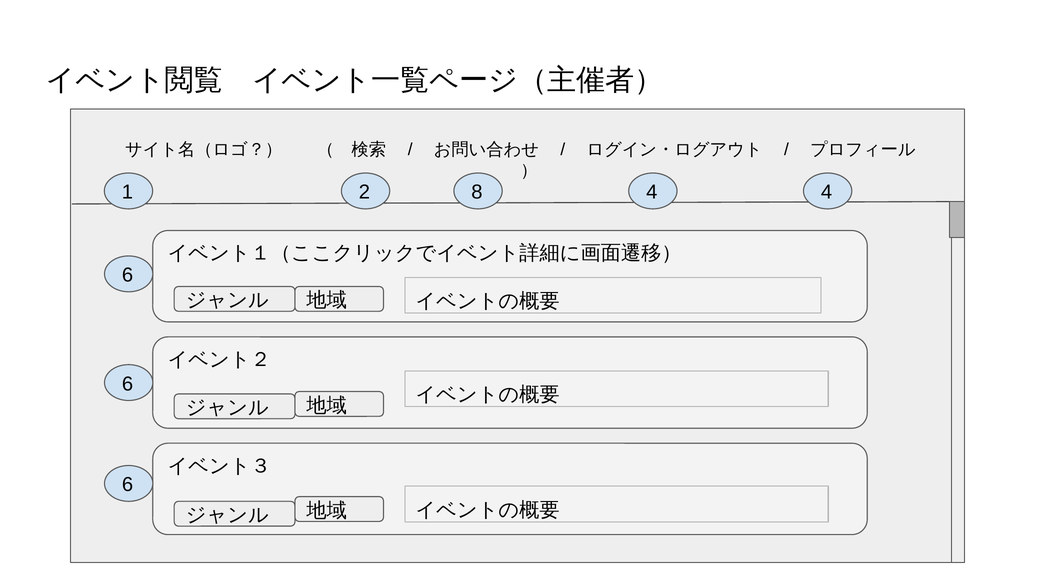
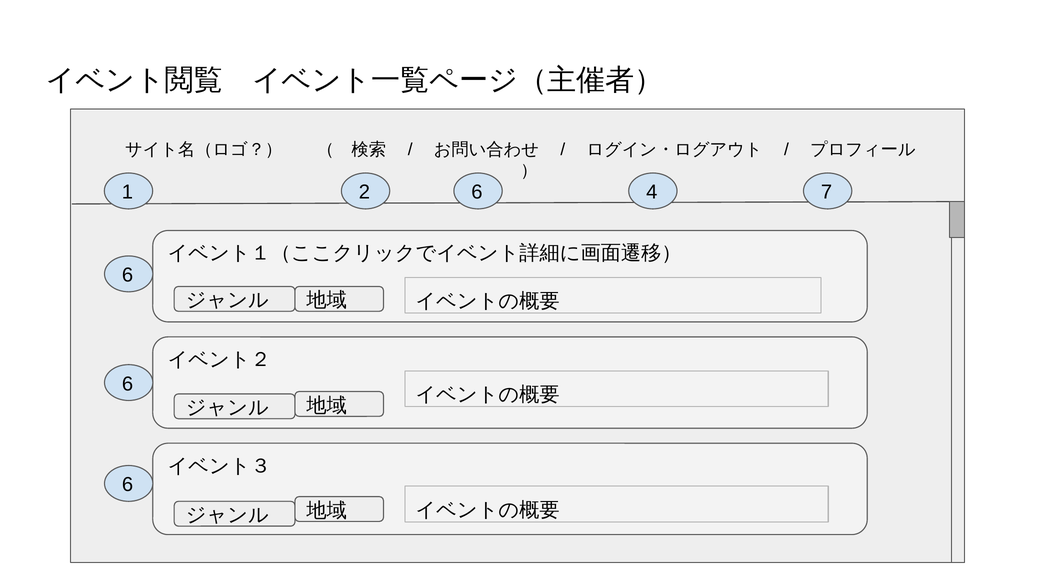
2 8: 8 -> 6
4 4: 4 -> 7
